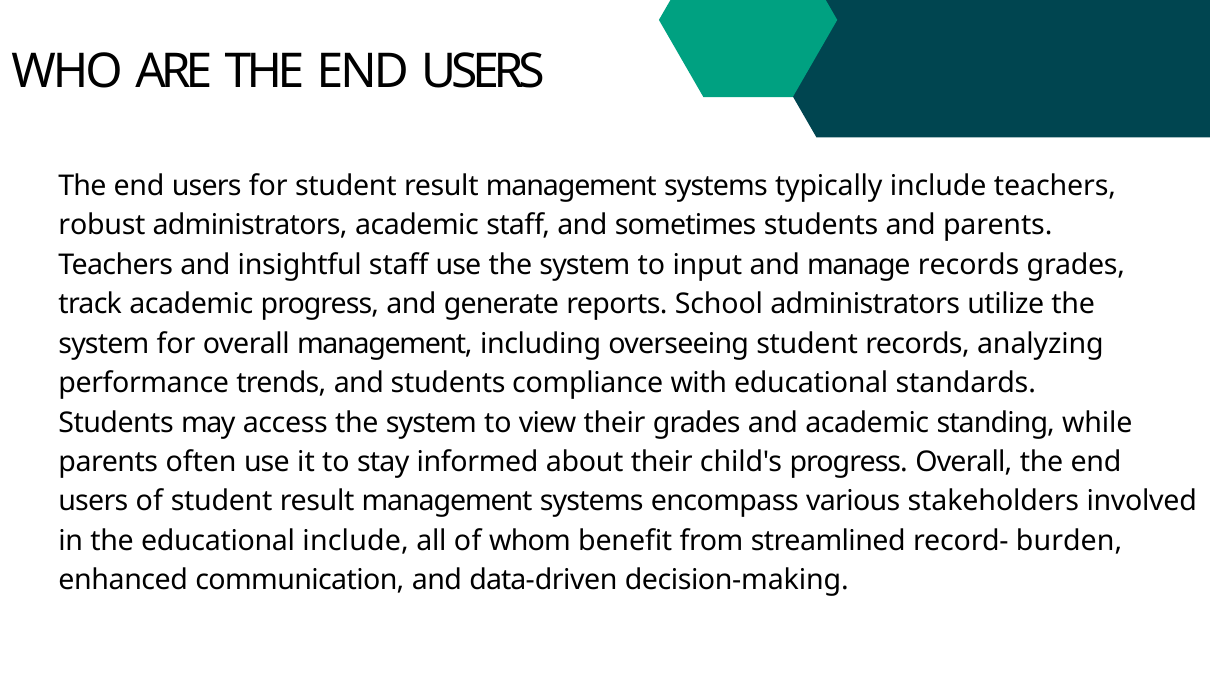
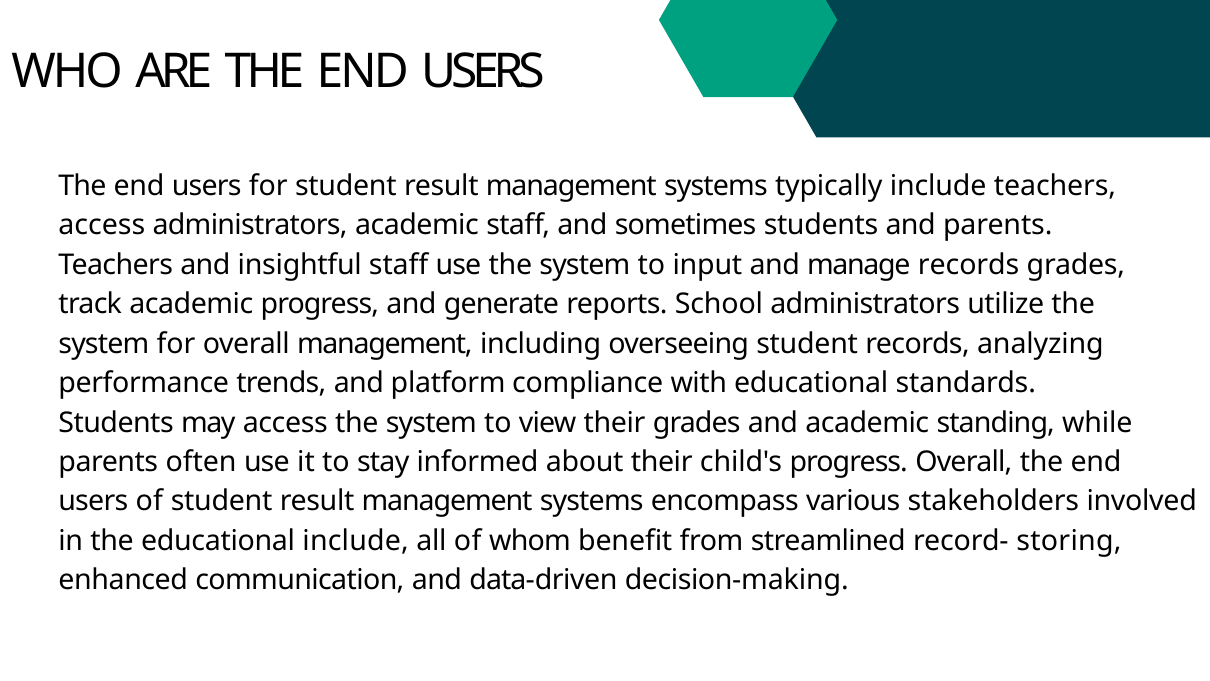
robust at (102, 225): robust -> access
and students: students -> platform
burden: burden -> storing
